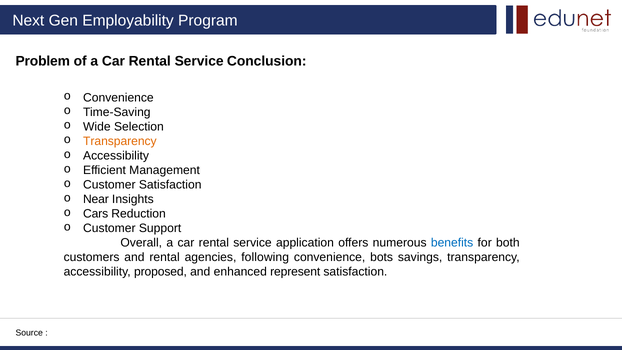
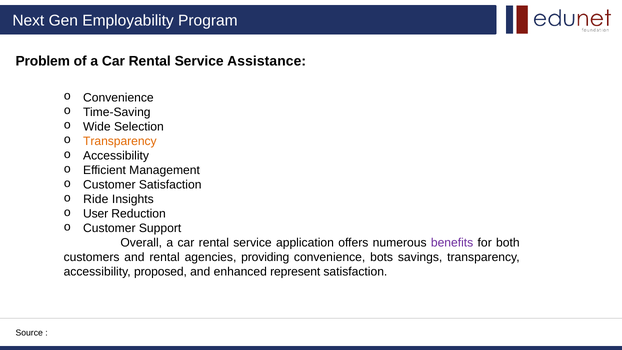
Conclusion: Conclusion -> Assistance
Near: Near -> Ride
Cars: Cars -> User
benefits colour: blue -> purple
following: following -> providing
